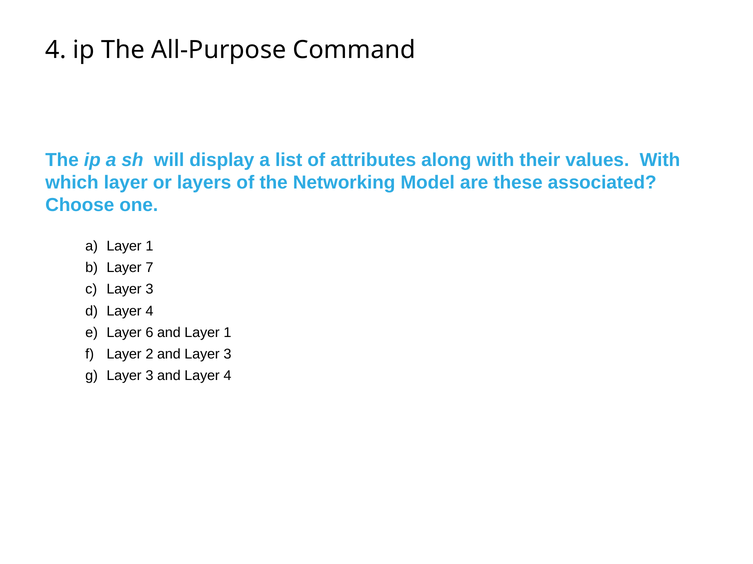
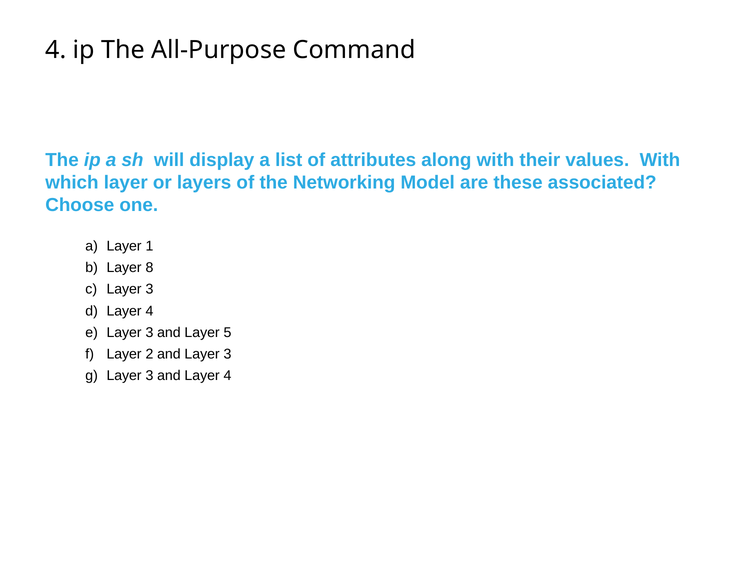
7: 7 -> 8
6 at (149, 333): 6 -> 3
and Layer 1: 1 -> 5
